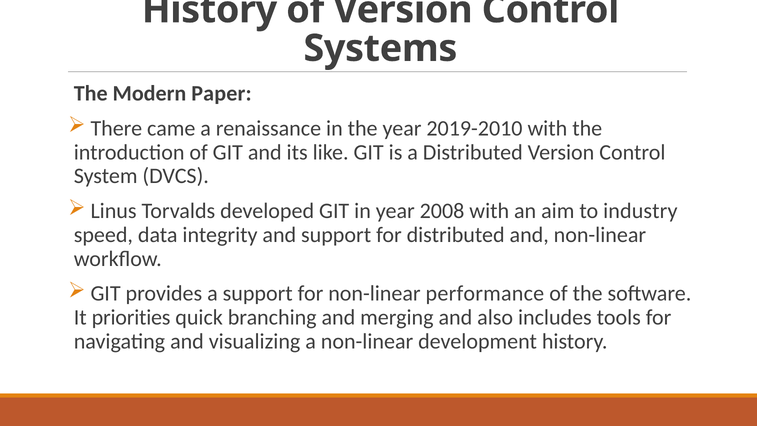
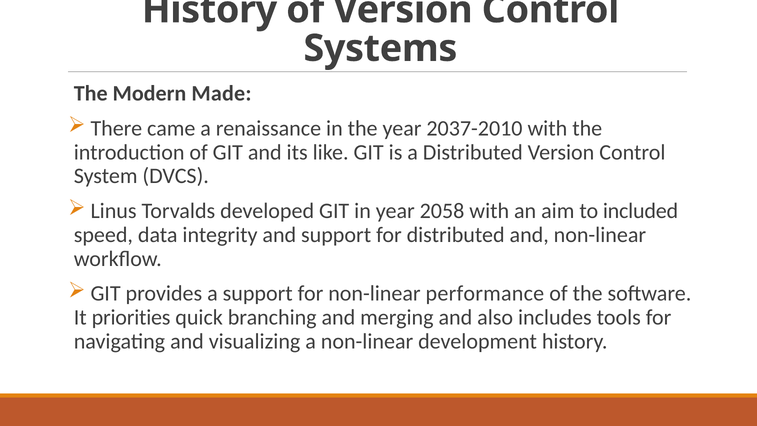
Paper: Paper -> Made
2019-2010: 2019-2010 -> 2037-2010
2008: 2008 -> 2058
industry: industry -> included
